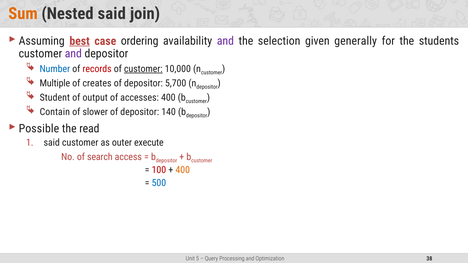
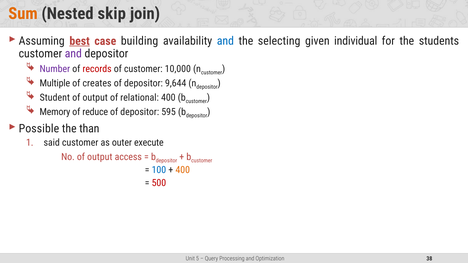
Nested said: said -> skip
ordering: ordering -> building
and at (225, 41) colour: purple -> blue
selection: selection -> selecting
generally: generally -> individual
Number colour: blue -> purple
customer at (143, 69) underline: present -> none
5,700: 5,700 -> 9,644
accesses: accesses -> relational
Contain: Contain -> Memory
slower: slower -> reduce
140: 140 -> 595
read: read -> than
No of search: search -> output
100 colour: red -> blue
500 colour: blue -> red
